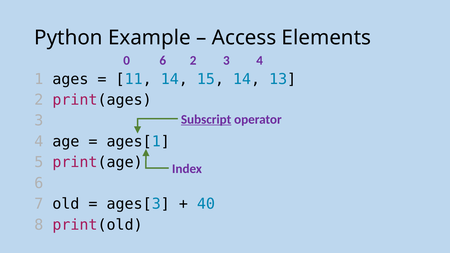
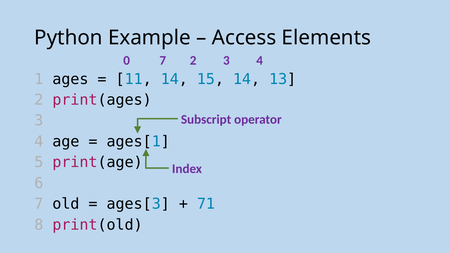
0 6: 6 -> 7
Subscript underline: present -> none
40: 40 -> 71
